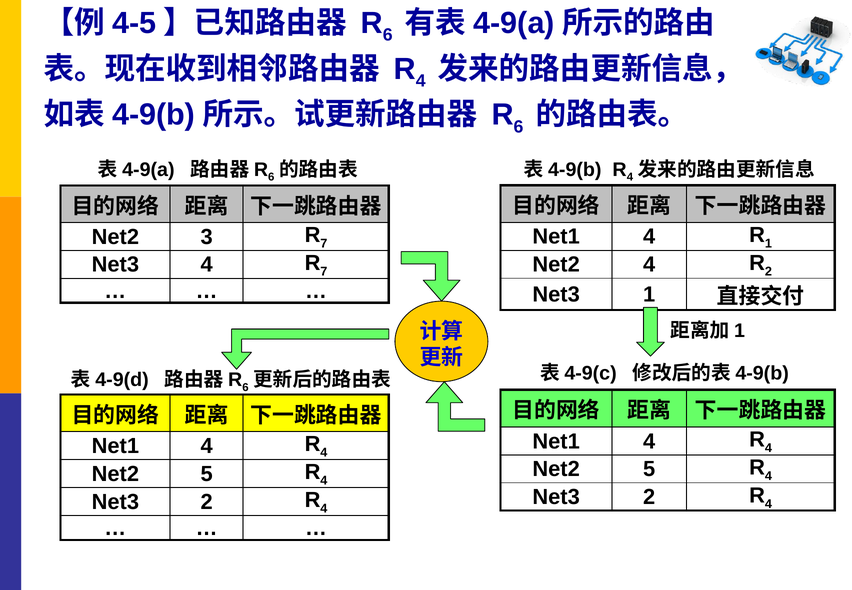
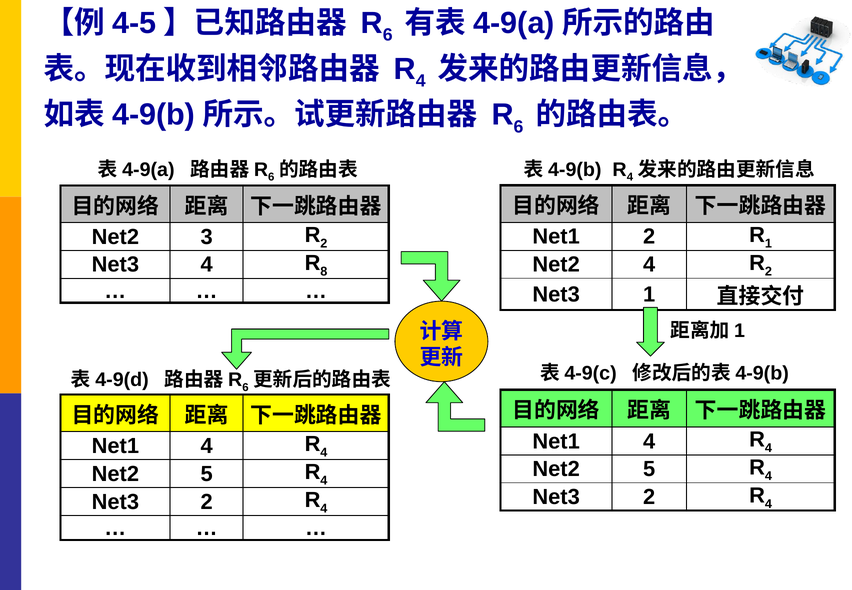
4 at (649, 237): 4 -> 2
7 at (324, 244): 7 -> 2
7 at (324, 271): 7 -> 8
